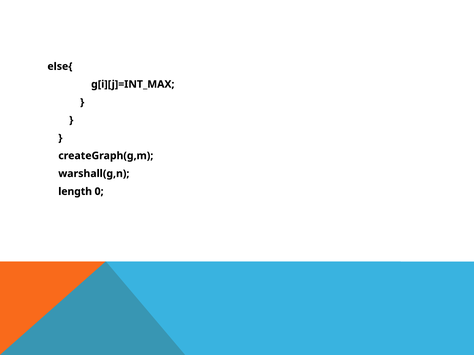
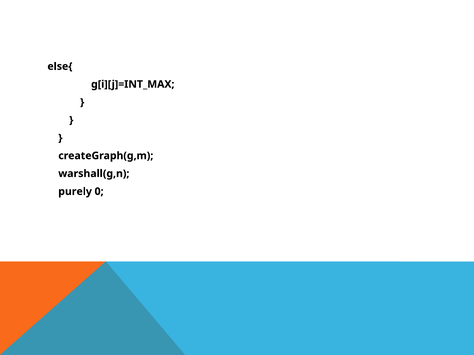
length: length -> purely
